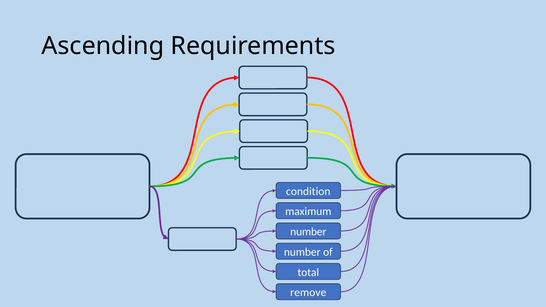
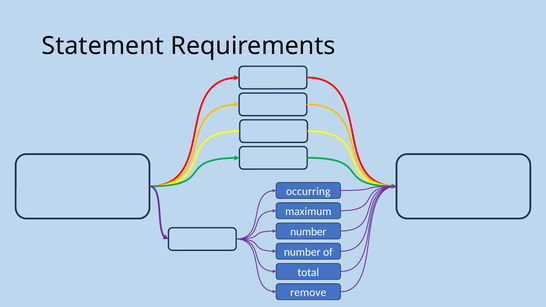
Ascending: Ascending -> Statement
condition: condition -> occurring
